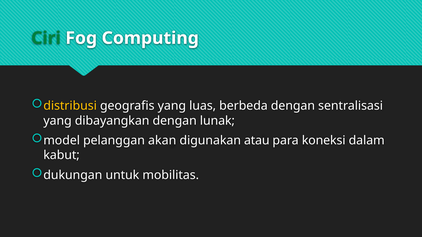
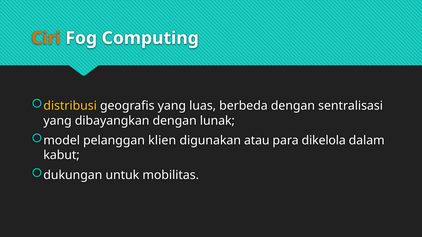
Ciri colour: green -> orange
akan: akan -> klien
koneksi: koneksi -> dikelola
